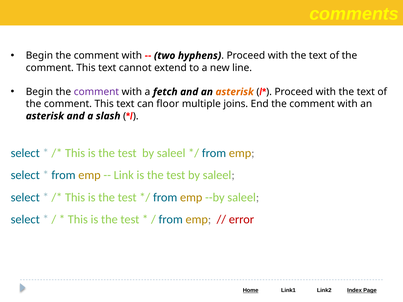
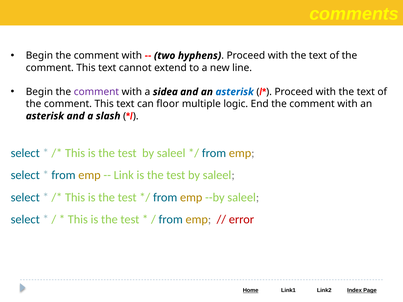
fetch: fetch -> sidea
asterisk at (235, 92) colour: orange -> blue
joins: joins -> logic
